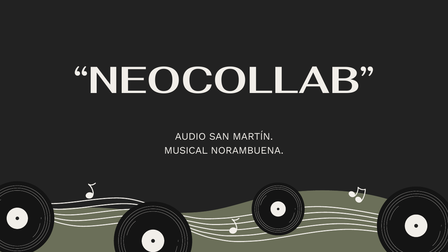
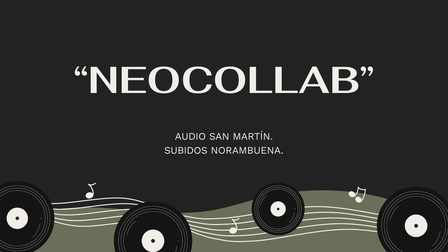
MUSICAL: MUSICAL -> SUBIDOS
